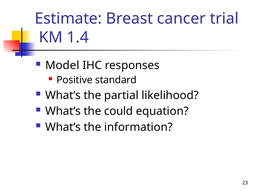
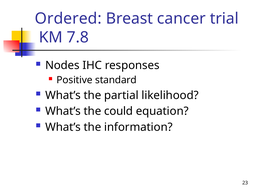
Estimate: Estimate -> Ordered
1.4: 1.4 -> 7.8
Model: Model -> Nodes
